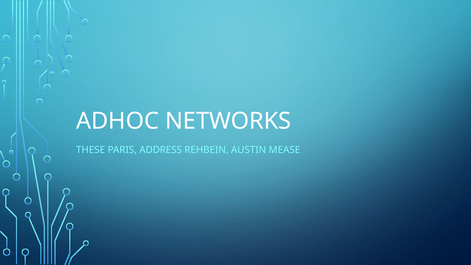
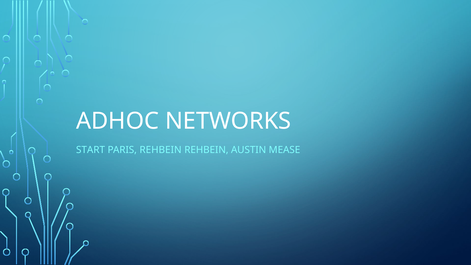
THESE: THESE -> START
PARIS ADDRESS: ADDRESS -> REHBEIN
